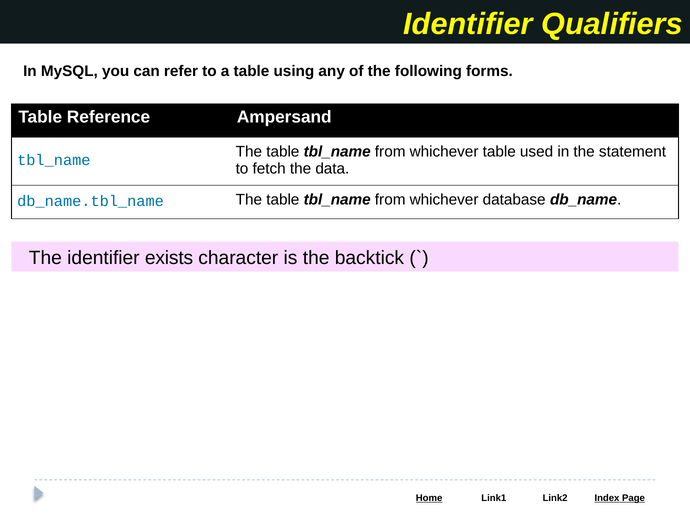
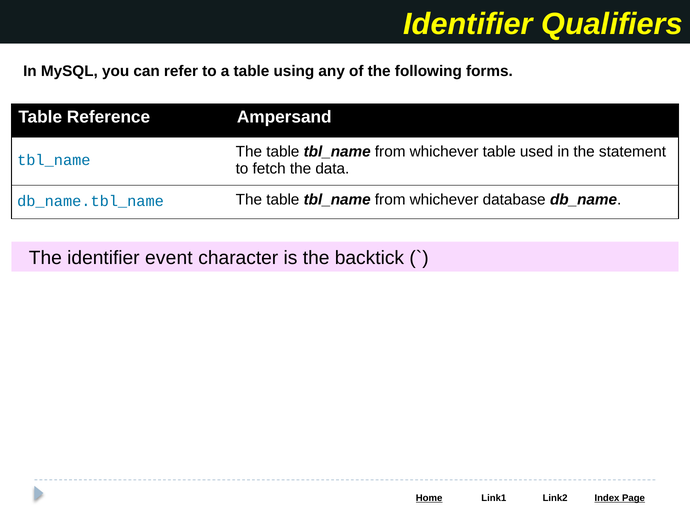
exists: exists -> event
